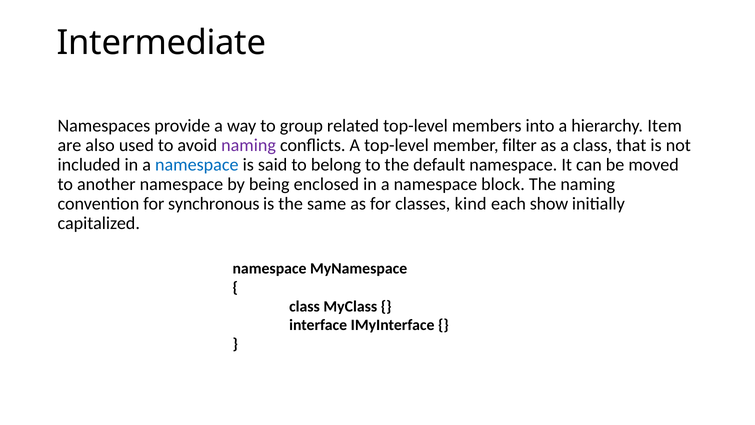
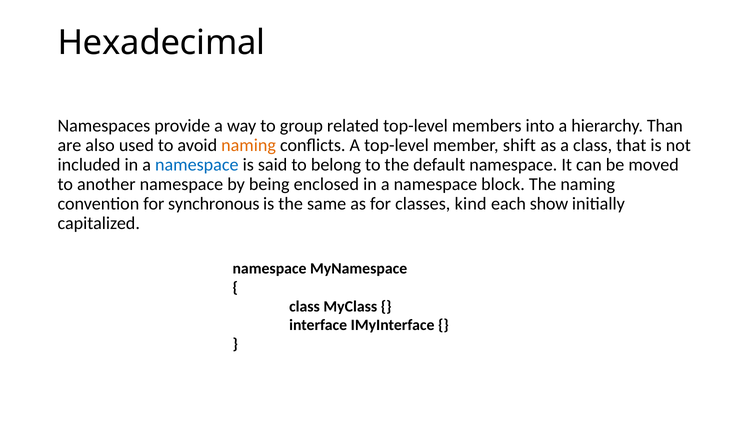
Intermediate: Intermediate -> Hexadecimal
Item: Item -> Than
naming at (249, 145) colour: purple -> orange
filter: filter -> shift
